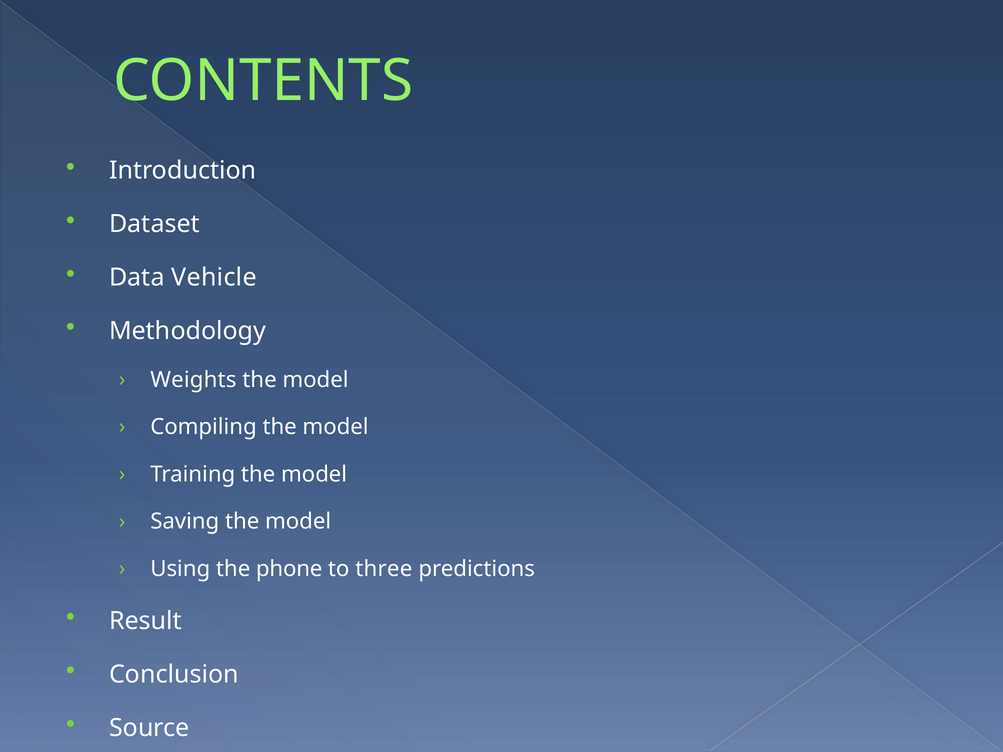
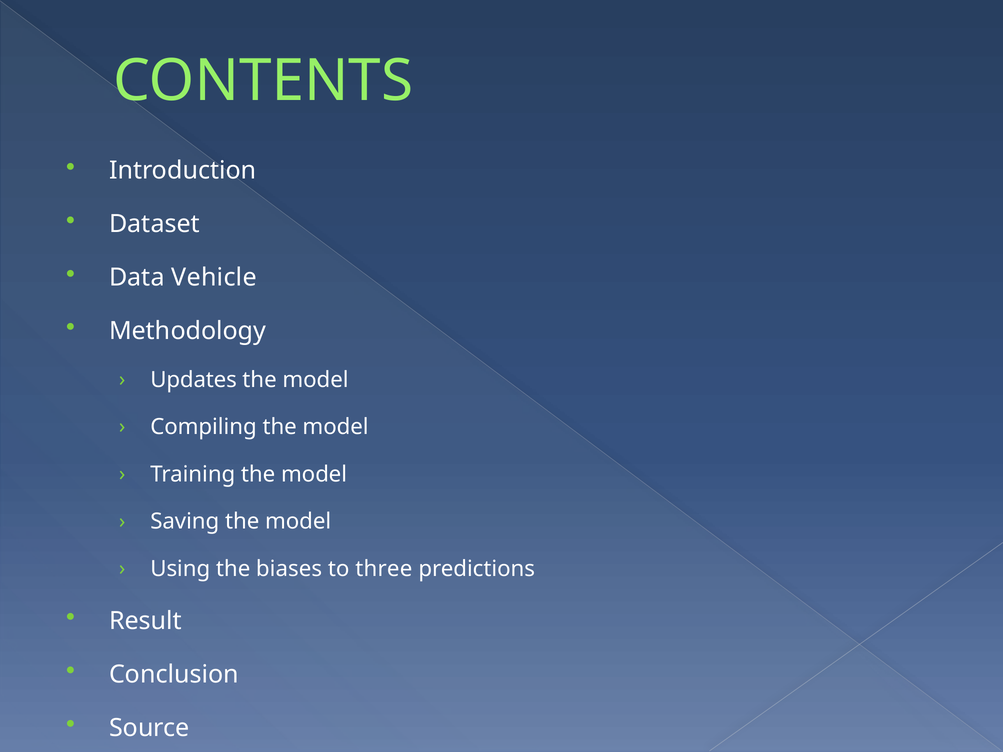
Weights: Weights -> Updates
phone: phone -> biases
